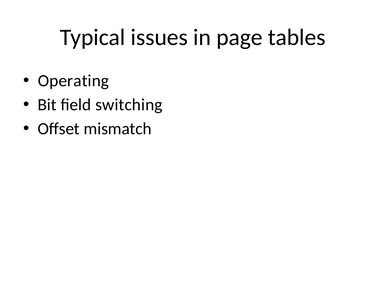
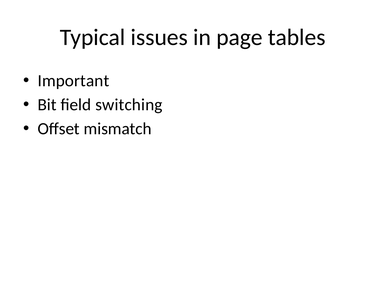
Operating: Operating -> Important
